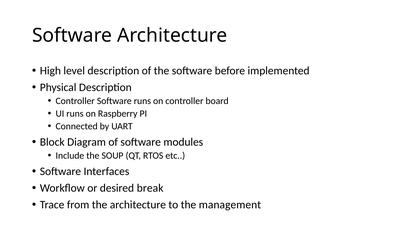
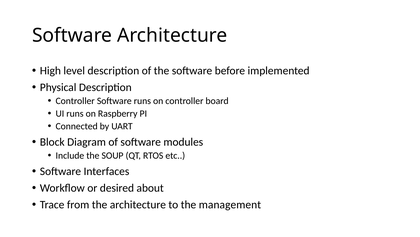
break: break -> about
